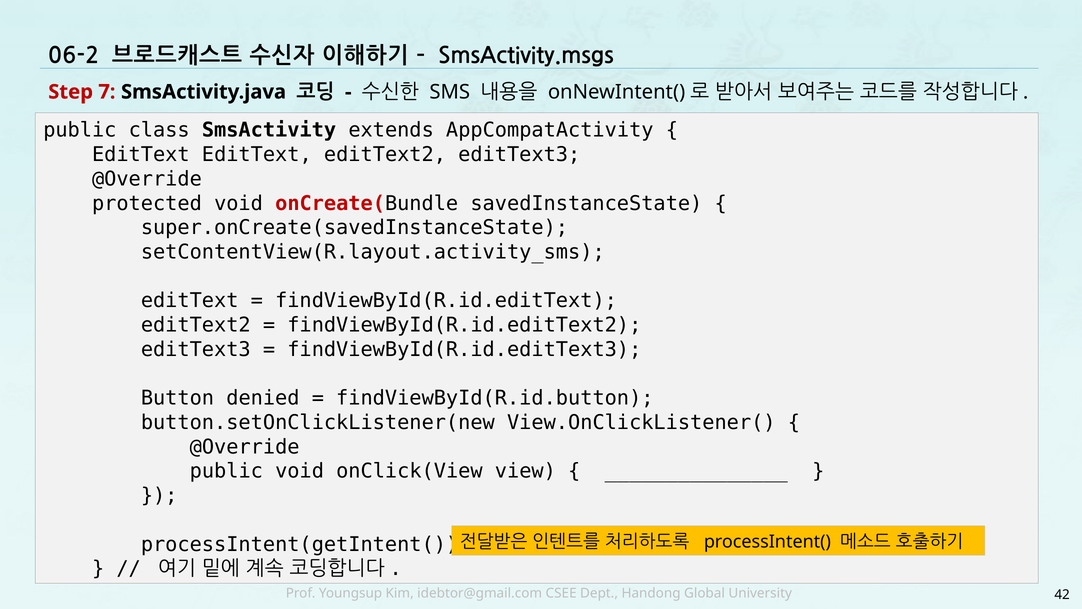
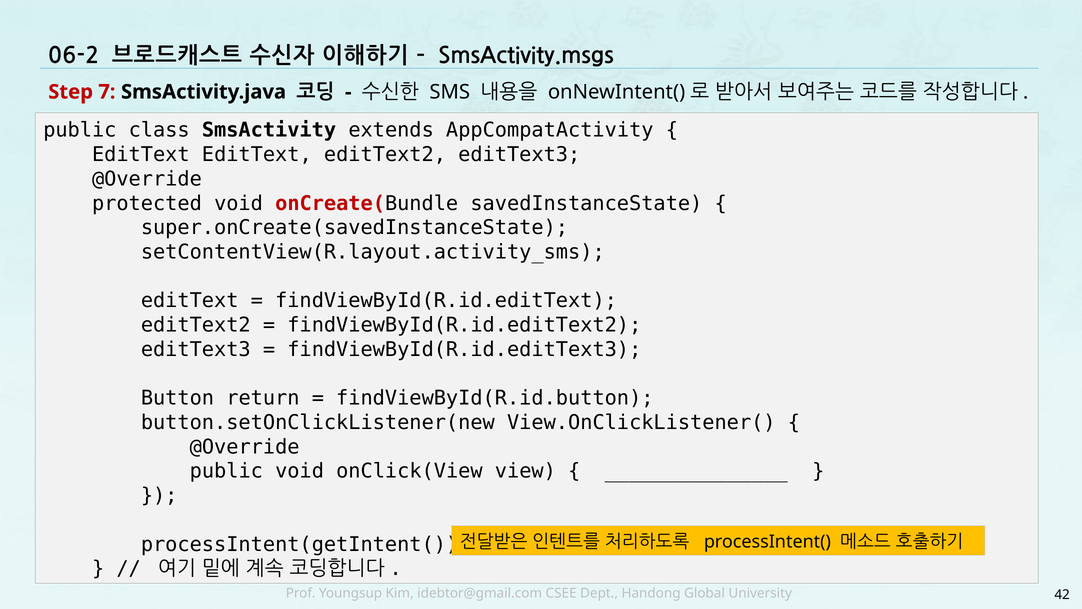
denied: denied -> return
